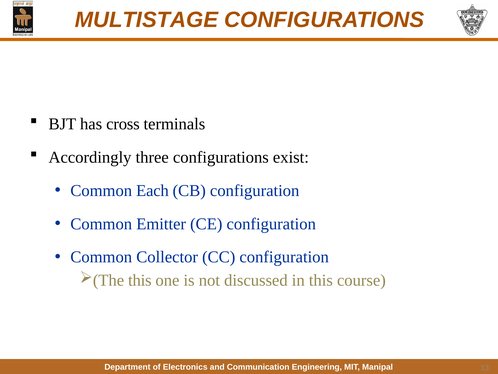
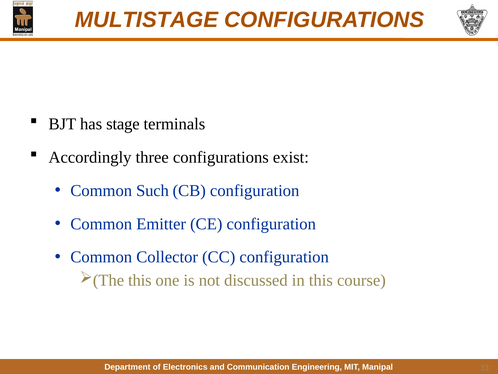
cross: cross -> stage
Each: Each -> Such
